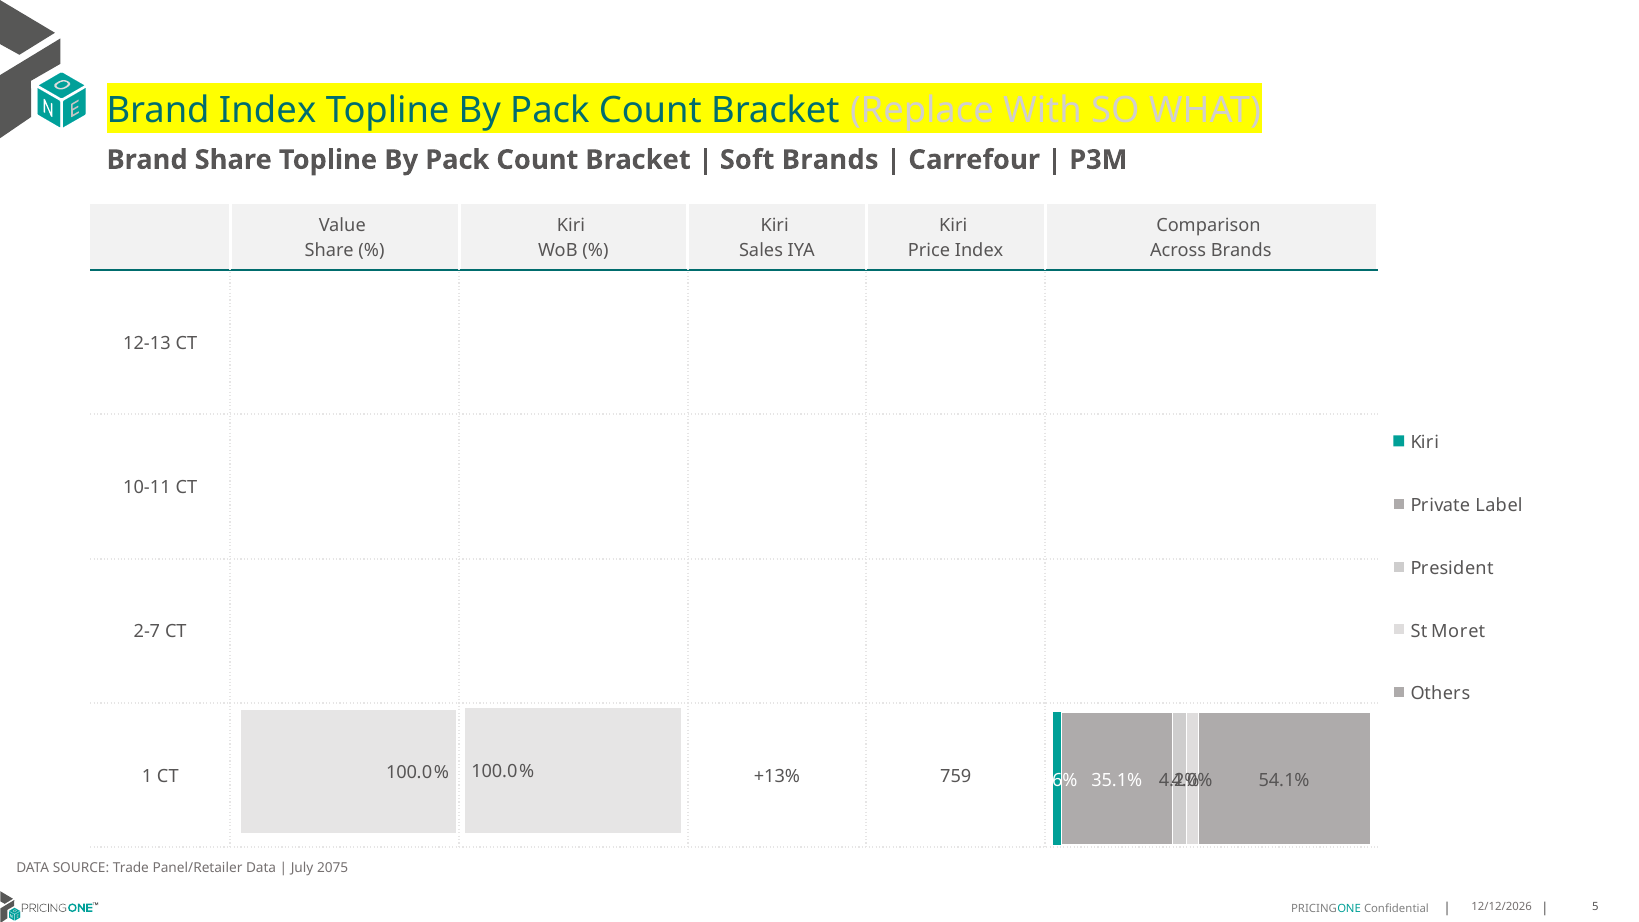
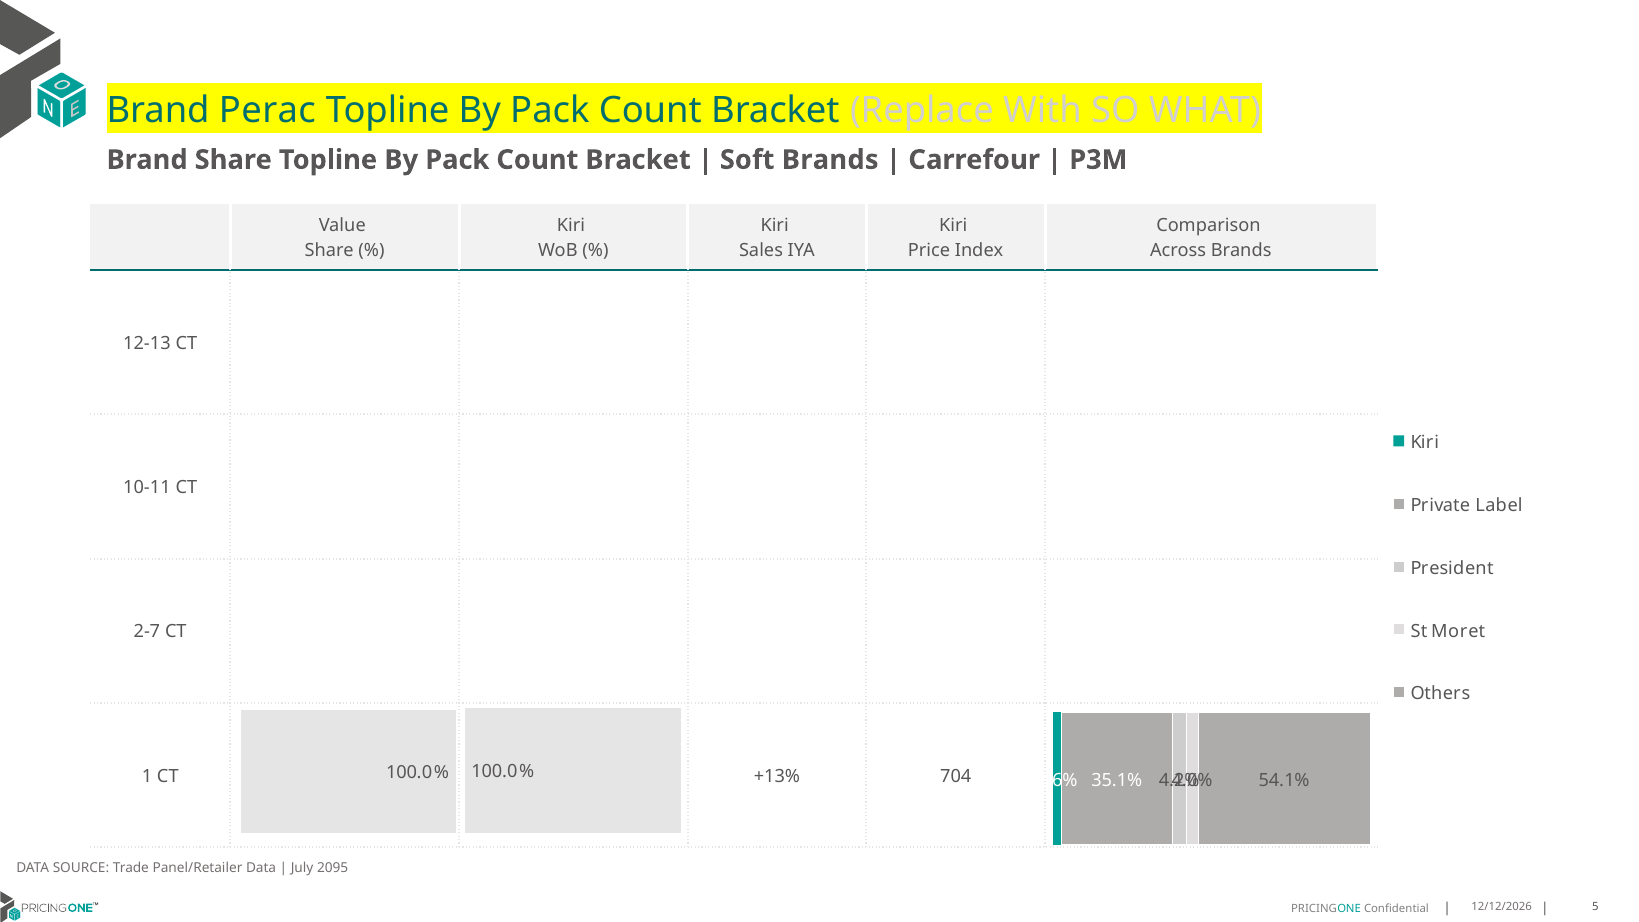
Brand Index: Index -> Perac
759: 759 -> 704
2075: 2075 -> 2095
